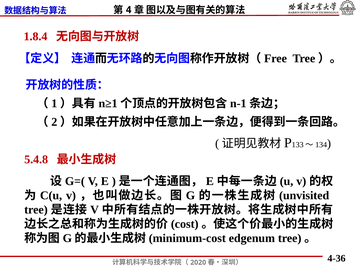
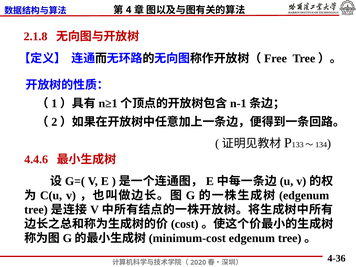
1.8.4: 1.8.4 -> 2.1.8
5.4.8: 5.4.8 -> 4.4.6
unvisited at (304, 196): unvisited -> edgenum
